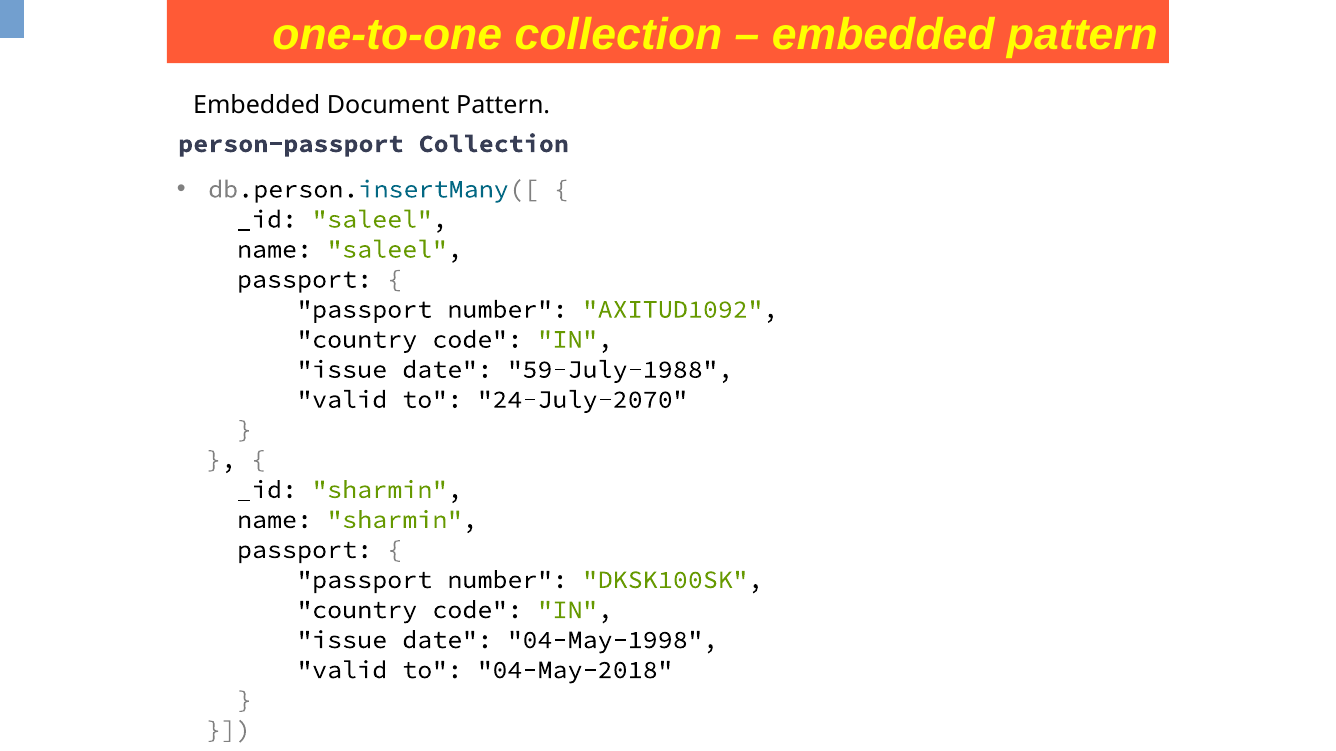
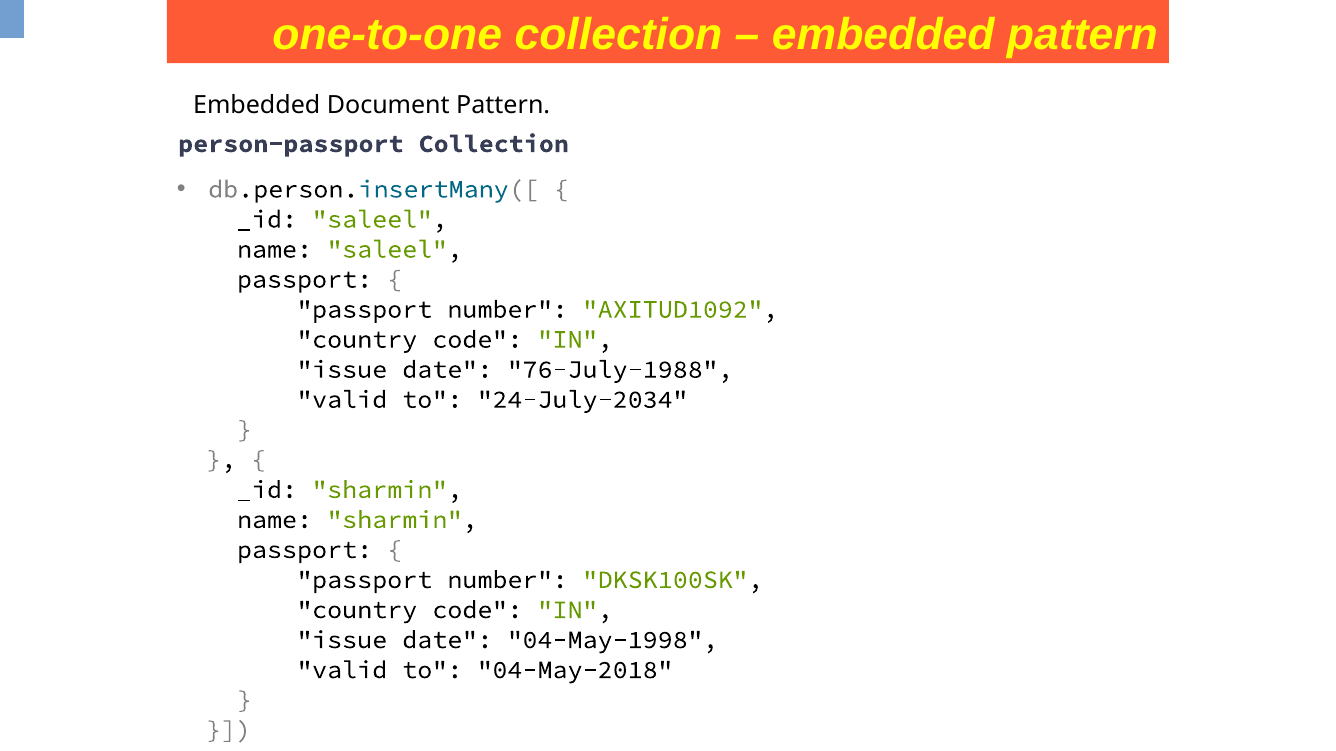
59-July-1988: 59-July-1988 -> 76-July-1988
24-July-2070: 24-July-2070 -> 24-July-2034
